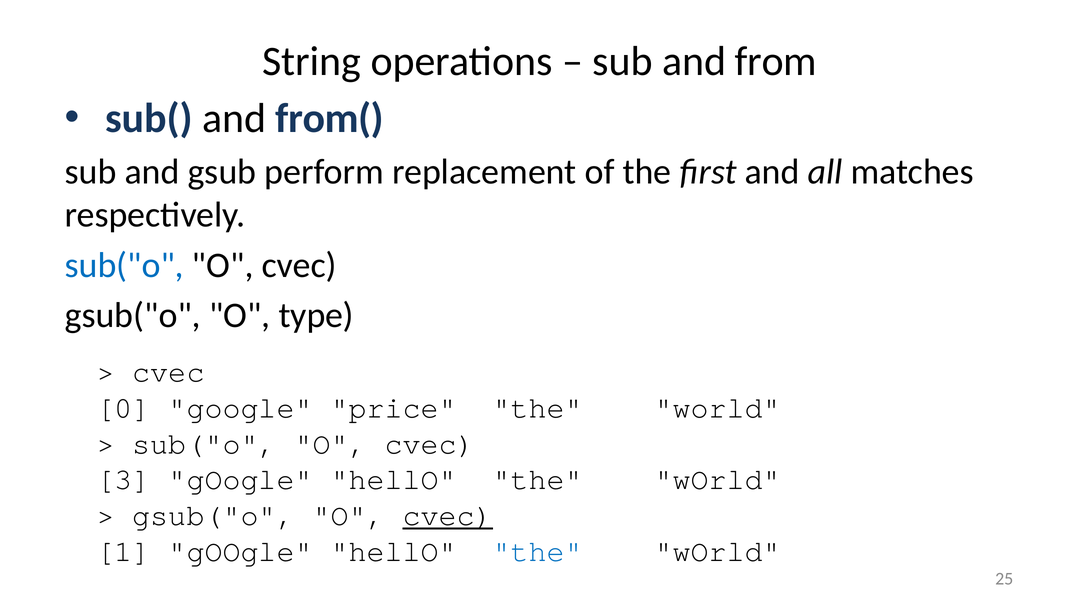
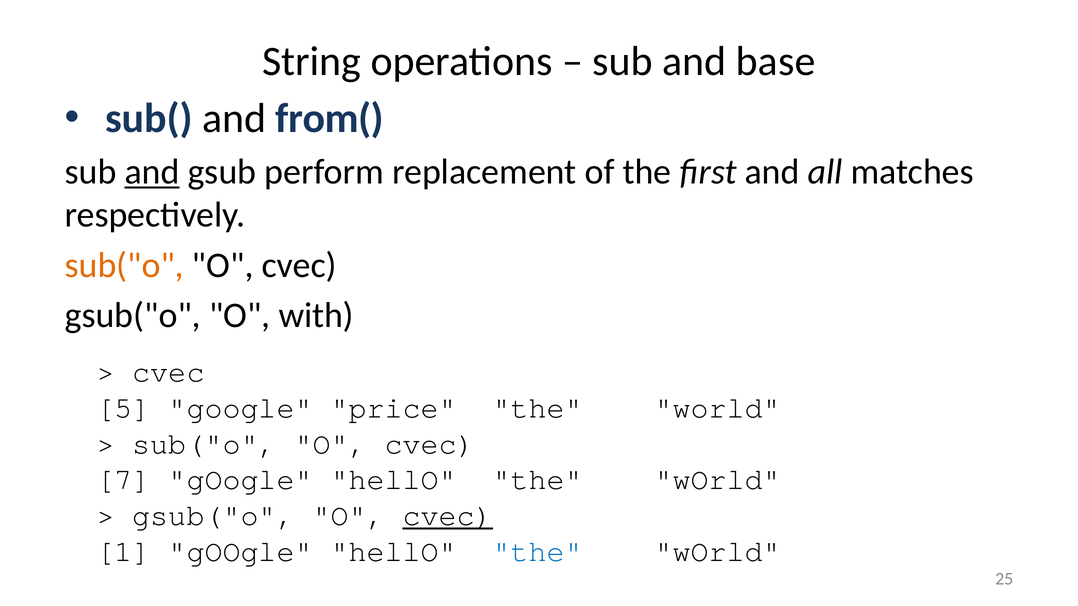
from: from -> base
and at (152, 172) underline: none -> present
sub("o at (124, 265) colour: blue -> orange
type: type -> with
0: 0 -> 5
3: 3 -> 7
